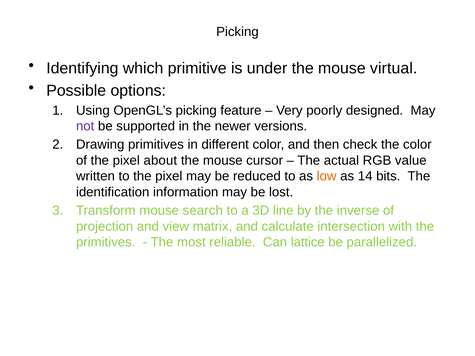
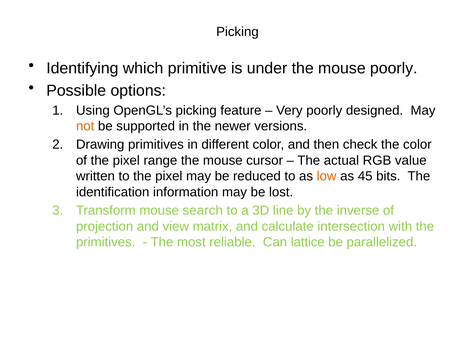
mouse virtual: virtual -> poorly
not colour: purple -> orange
about: about -> range
14: 14 -> 45
